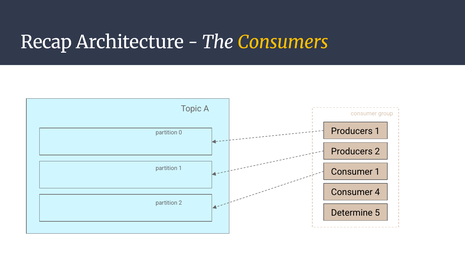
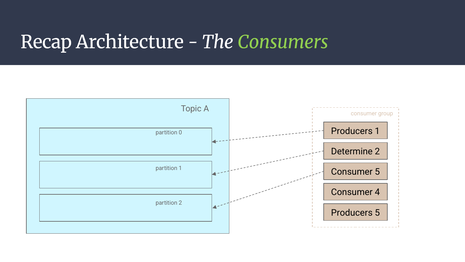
Consumers colour: yellow -> light green
Producers at (352, 151): Producers -> Determine
Consumer 1: 1 -> 5
Determine at (352, 212): Determine -> Producers
